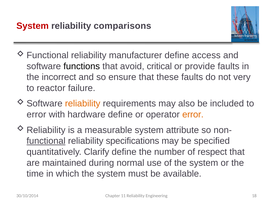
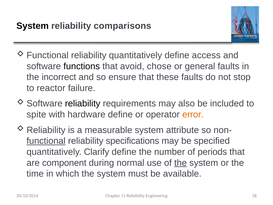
System at (33, 26) colour: red -> black
reliability manufacturer: manufacturer -> quantitatively
critical: critical -> chose
provide: provide -> general
very: very -> stop
reliability at (83, 103) colour: orange -> black
error at (36, 114): error -> spite
respect: respect -> periods
maintained: maintained -> component
the at (181, 163) underline: none -> present
